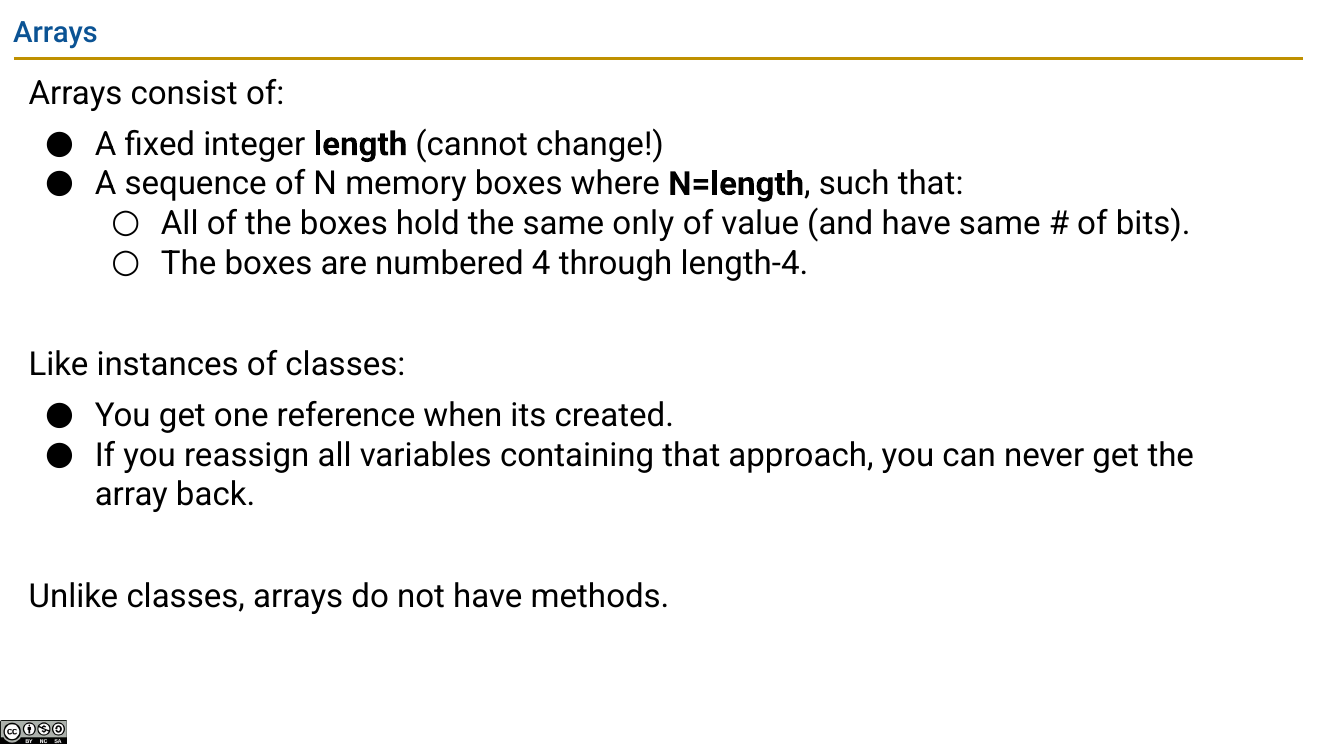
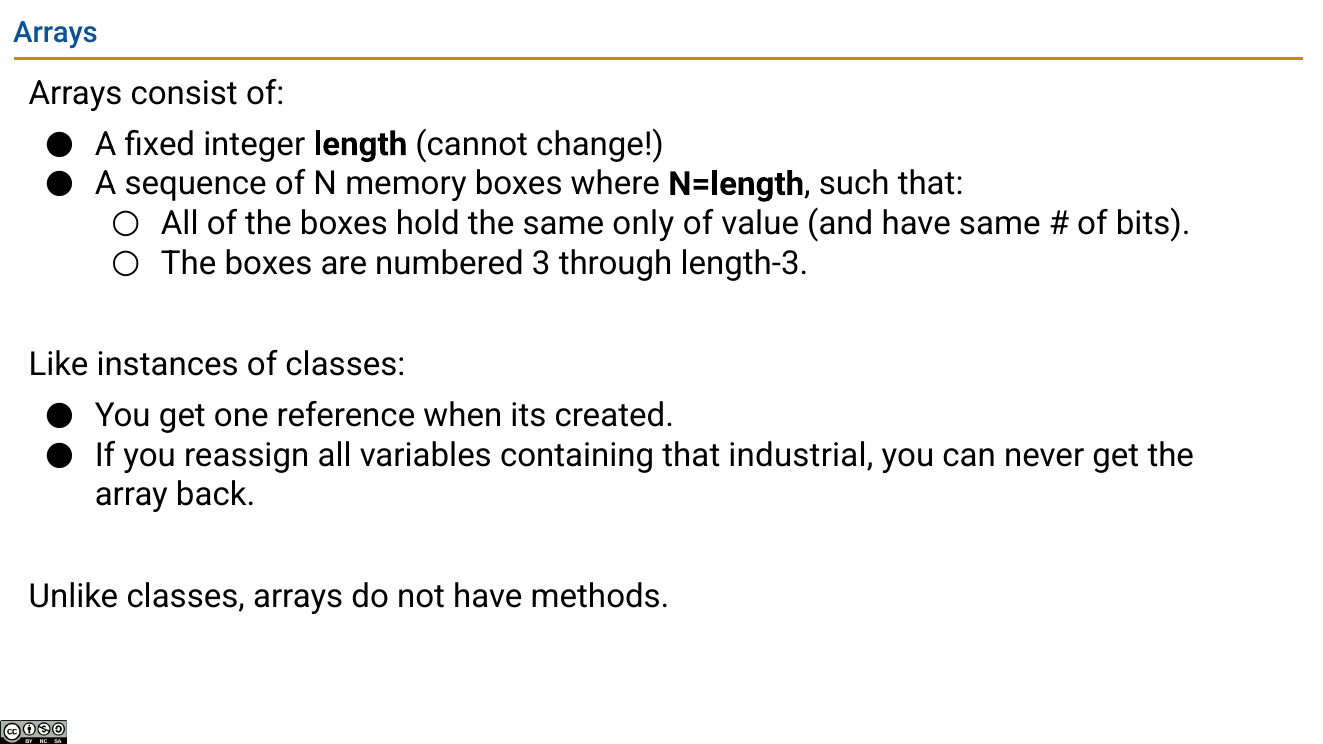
4: 4 -> 3
length-4: length-4 -> length-3
approach: approach -> industrial
